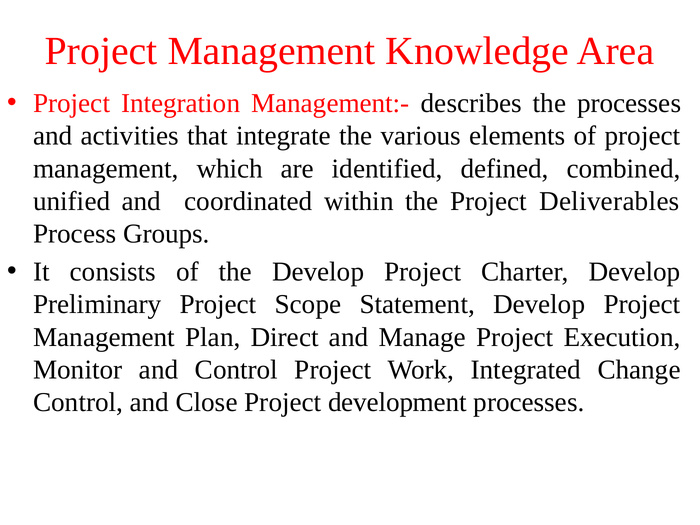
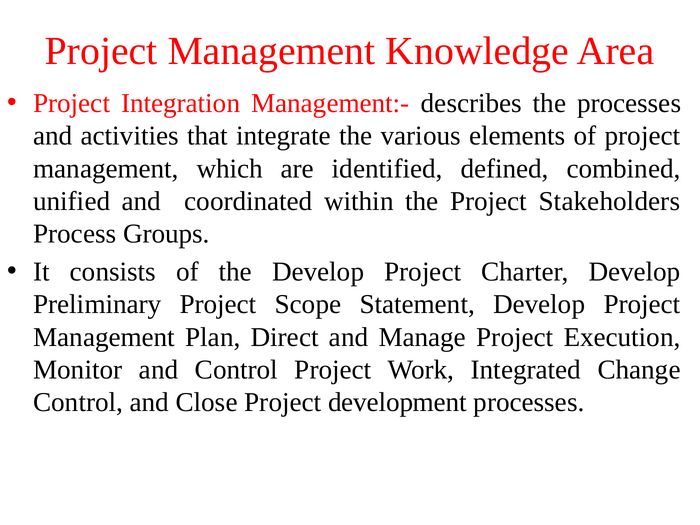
Deliverables: Deliverables -> Stakeholders
